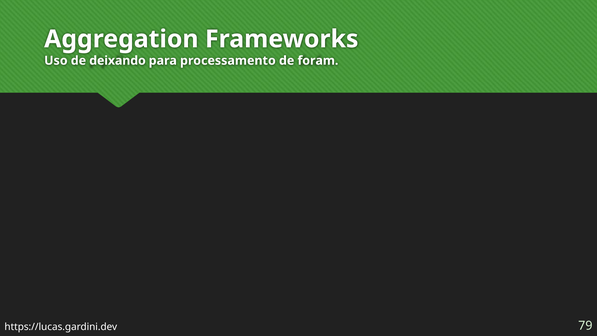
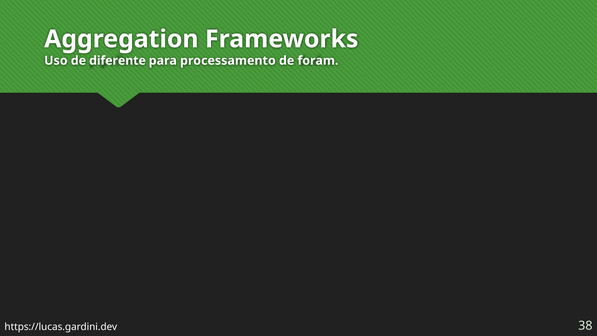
deixando: deixando -> diferente
79: 79 -> 38
